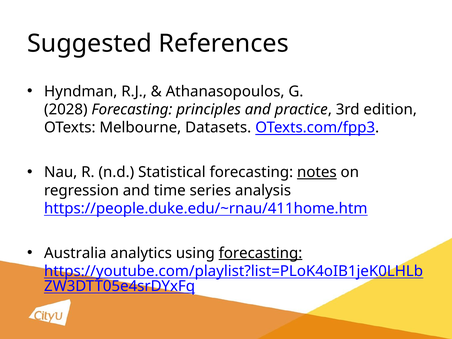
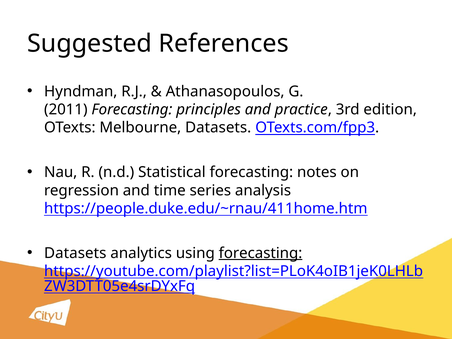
2028: 2028 -> 2011
notes underline: present -> none
Australia at (75, 253): Australia -> Datasets
